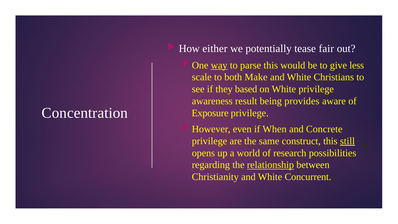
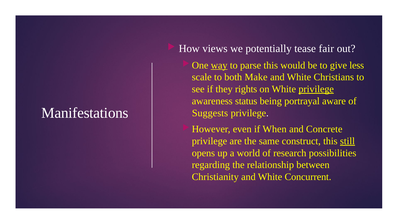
either: either -> views
based: based -> rights
privilege at (316, 89) underline: none -> present
result: result -> status
provides: provides -> portrayal
Concentration: Concentration -> Manifestations
Exposure: Exposure -> Suggests
relationship underline: present -> none
